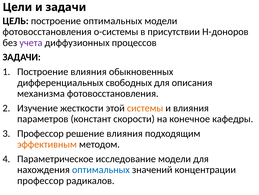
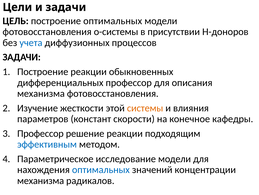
учета colour: purple -> blue
Построение влияния: влияния -> реакции
дифференциальных свободных: свободных -> профессор
решение влияния: влияния -> реакции
эффективным colour: orange -> blue
профессор at (41, 180): профессор -> механизма
